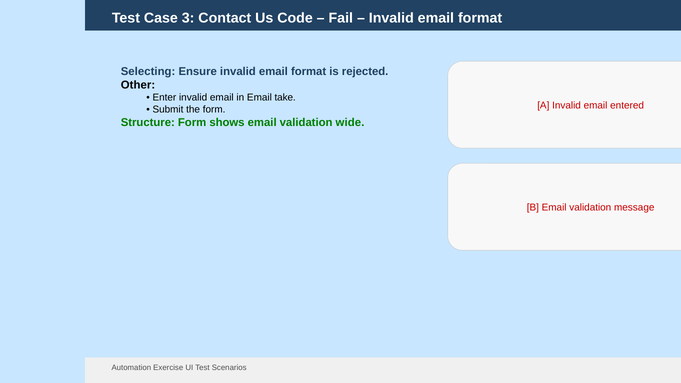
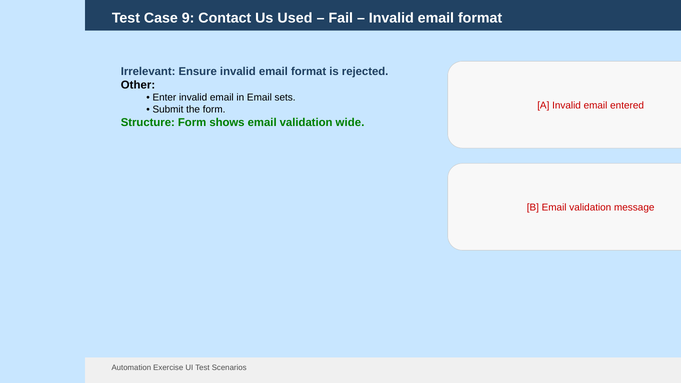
3: 3 -> 9
Code: Code -> Used
Selecting: Selecting -> Irrelevant
take: take -> sets
